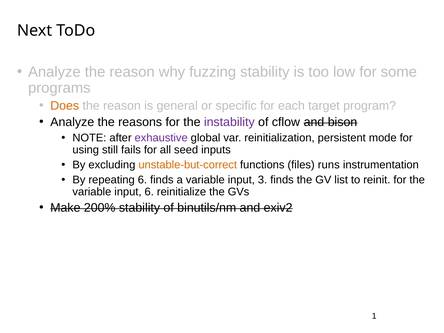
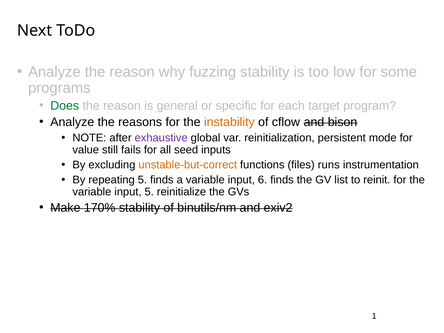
Does colour: orange -> green
instability colour: purple -> orange
using: using -> value
repeating 6: 6 -> 5
3: 3 -> 6
input 6: 6 -> 5
200%: 200% -> 170%
